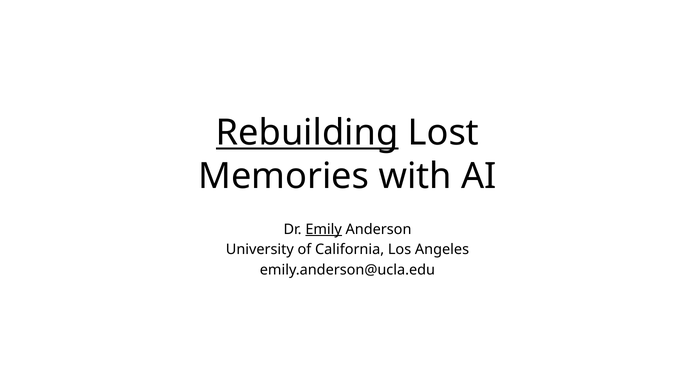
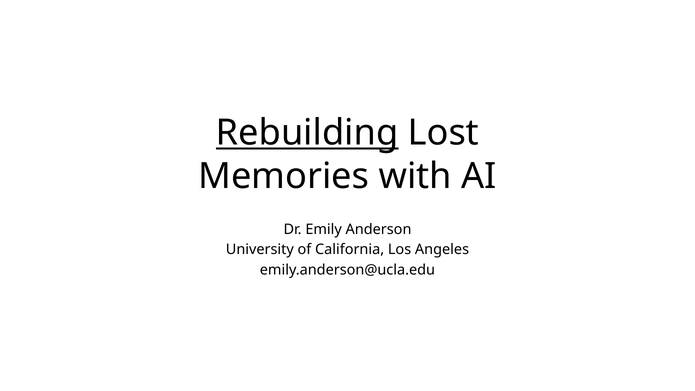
Emily underline: present -> none
